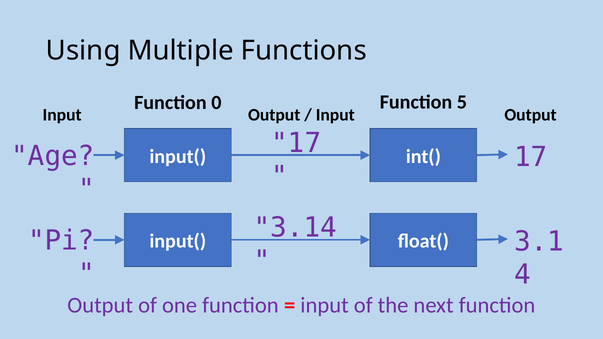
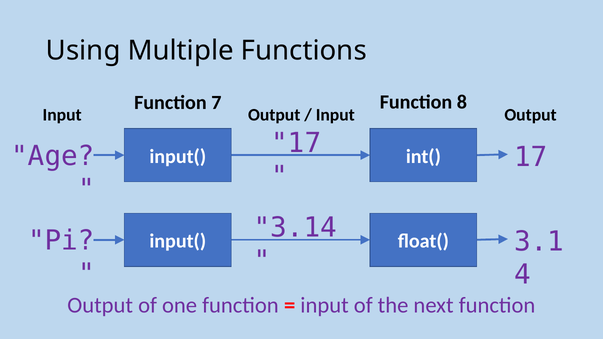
5: 5 -> 8
0: 0 -> 7
